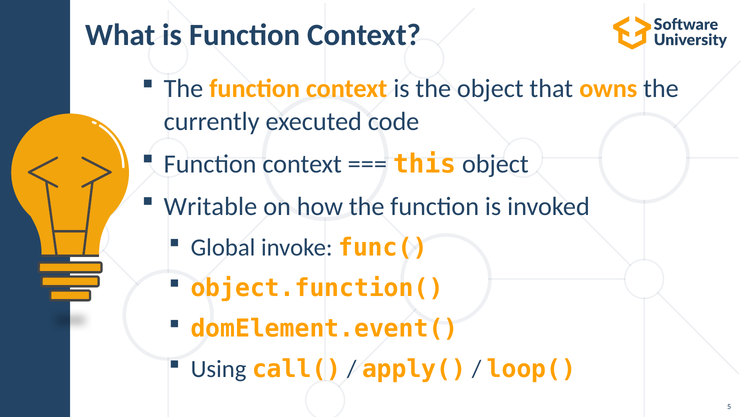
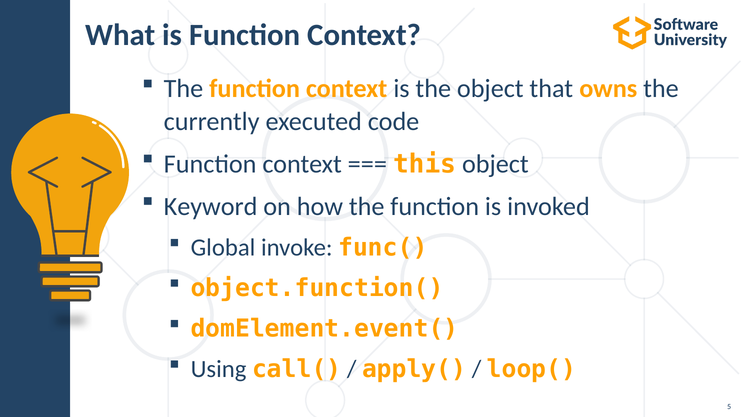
Writable: Writable -> Keyword
